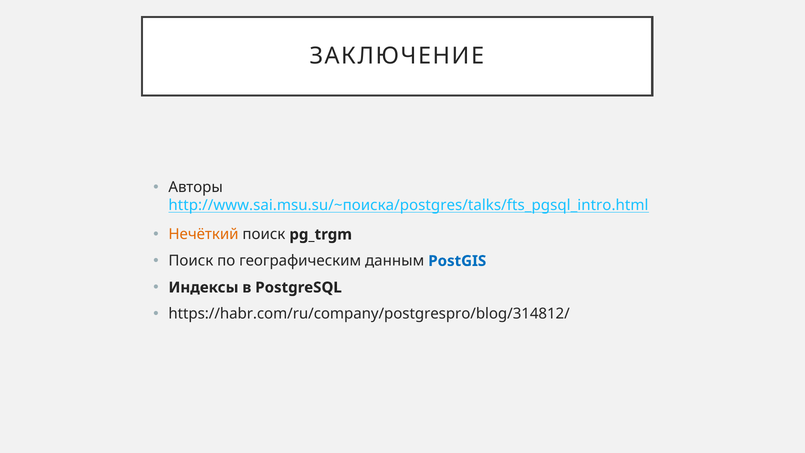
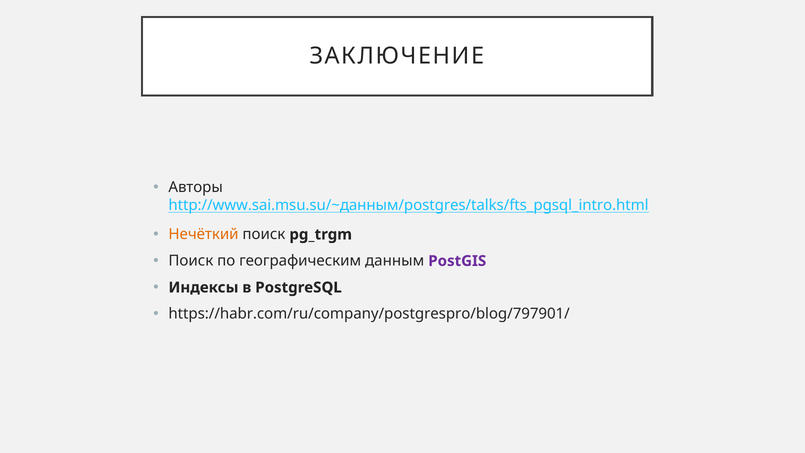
http://www.sai.msu.su/~поиска/postgres/talks/fts_pgsql_intro.html: http://www.sai.msu.su/~поиска/postgres/talks/fts_pgsql_intro.html -> http://www.sai.msu.su/~данным/postgres/talks/fts_pgsql_intro.html
PostGIS colour: blue -> purple
https://habr.com/ru/company/postgrespro/blog/314812/: https://habr.com/ru/company/postgrespro/blog/314812/ -> https://habr.com/ru/company/postgrespro/blog/797901/
